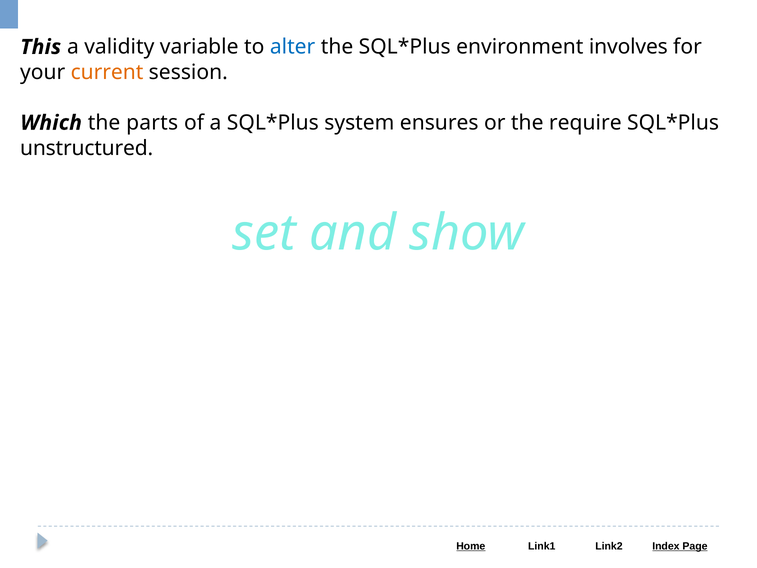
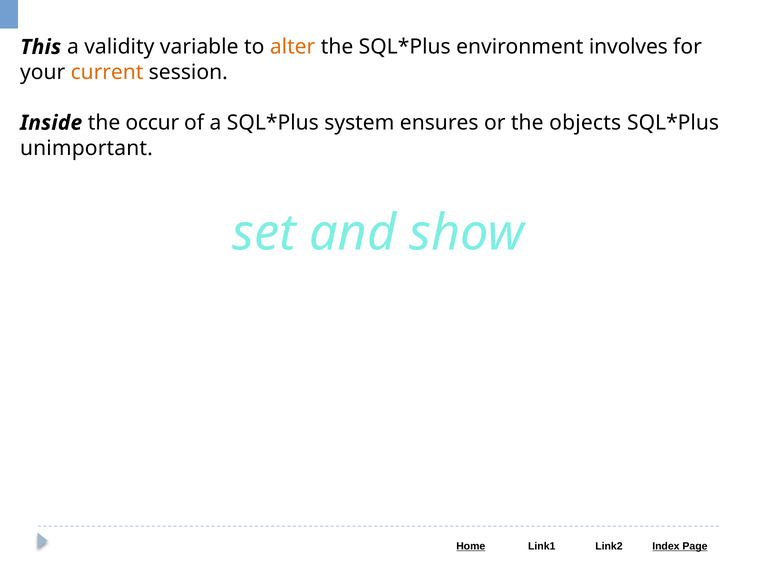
alter colour: blue -> orange
Which: Which -> Inside
parts: parts -> occur
require: require -> objects
unstructured: unstructured -> unimportant
